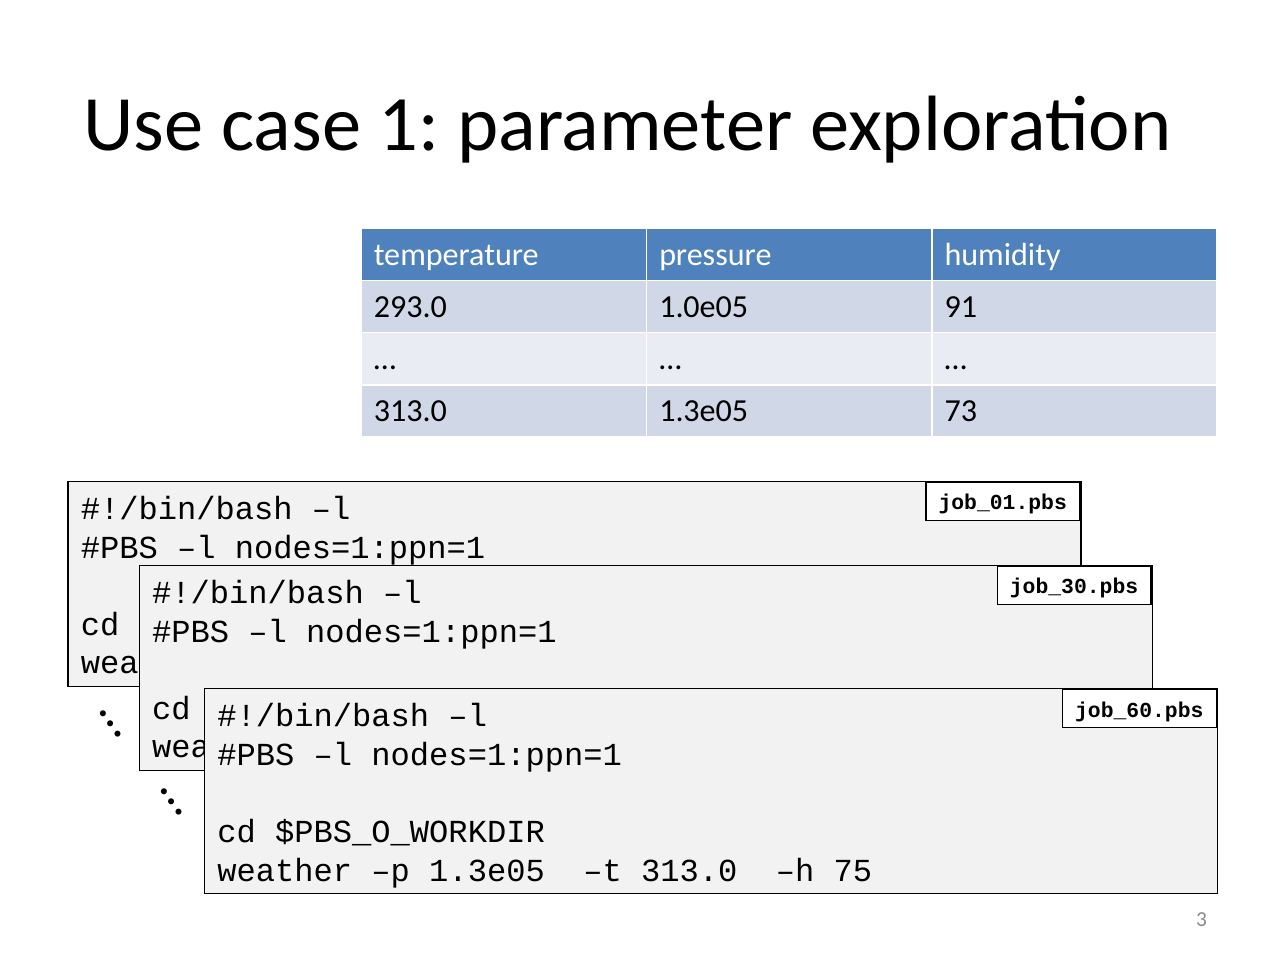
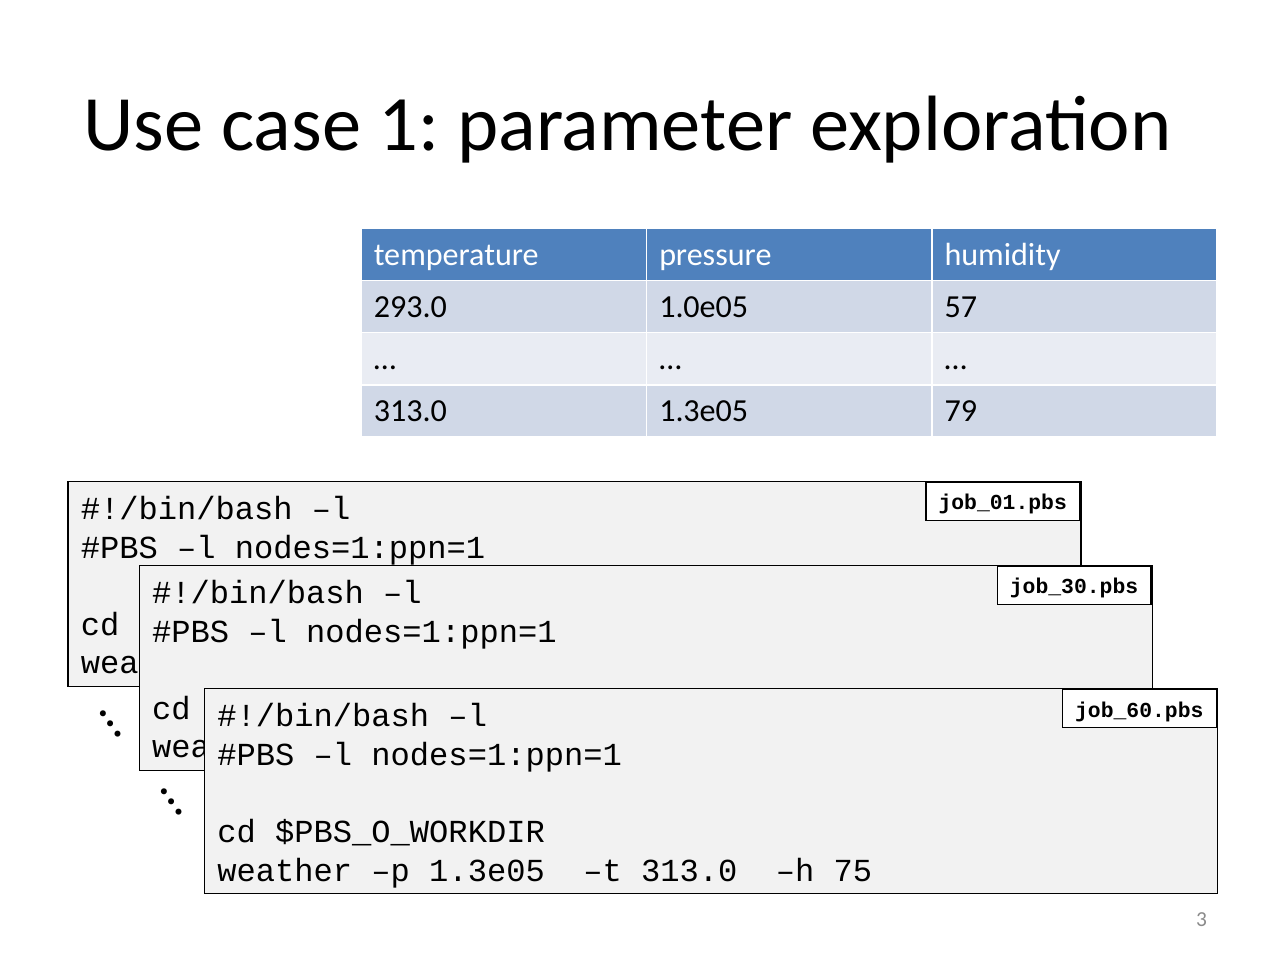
91: 91 -> 57
73: 73 -> 79
